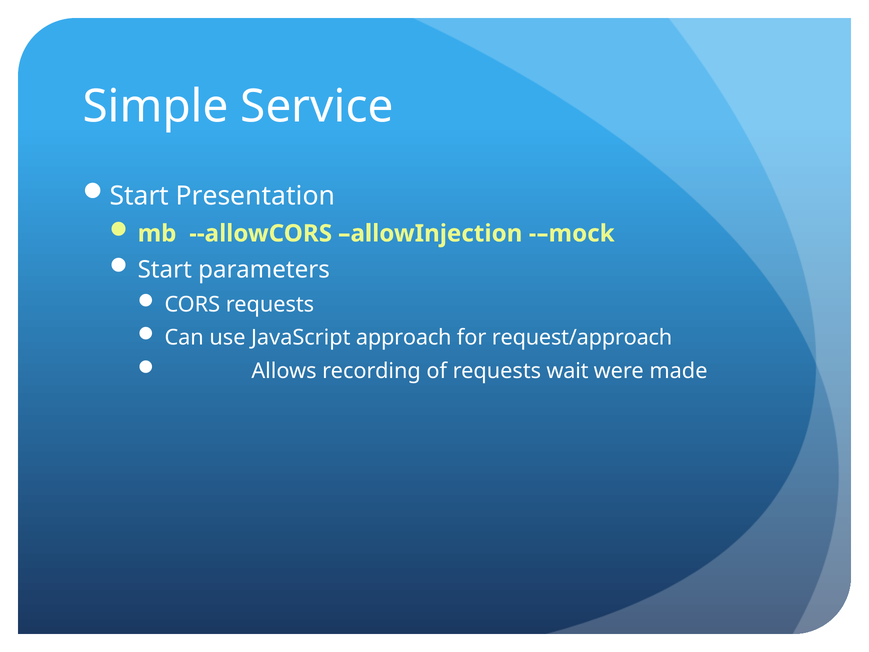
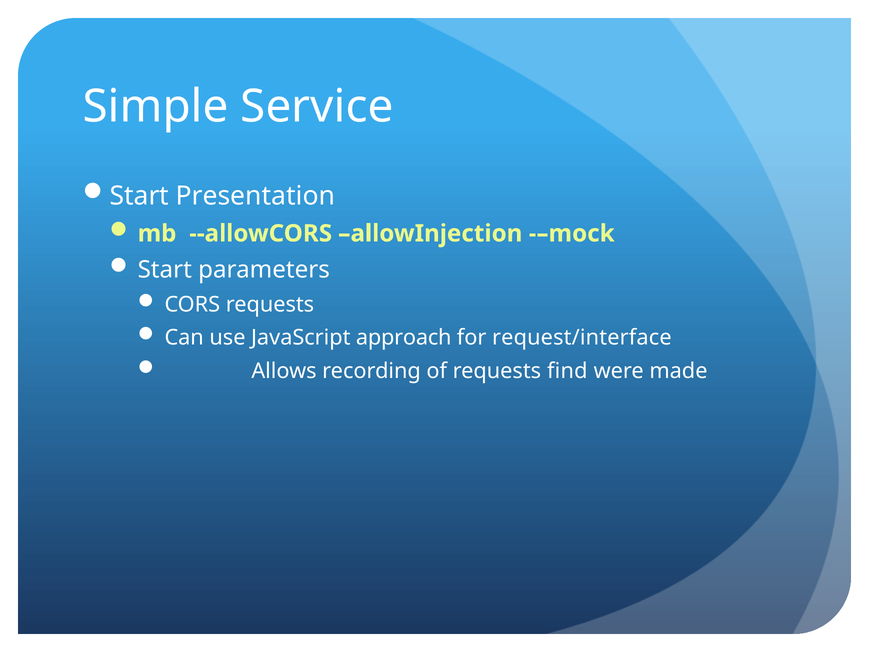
request/approach: request/approach -> request/interface
wait: wait -> find
